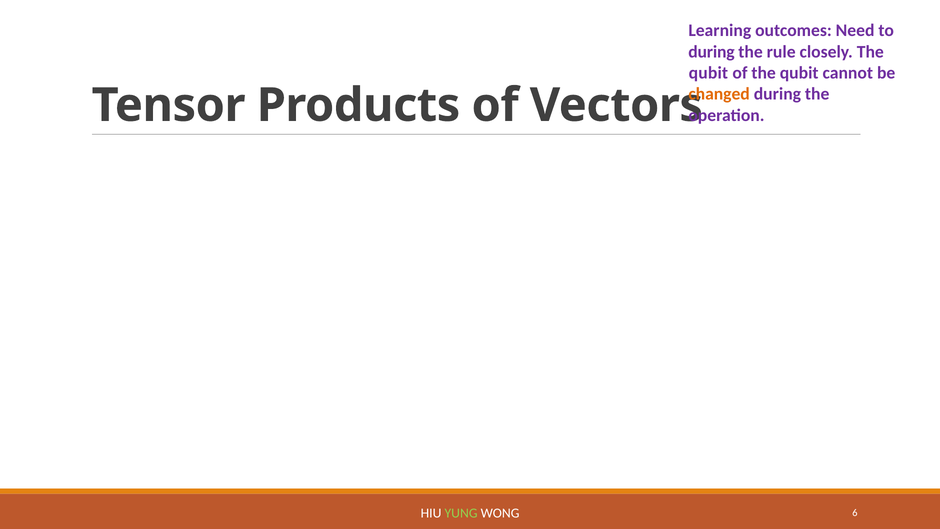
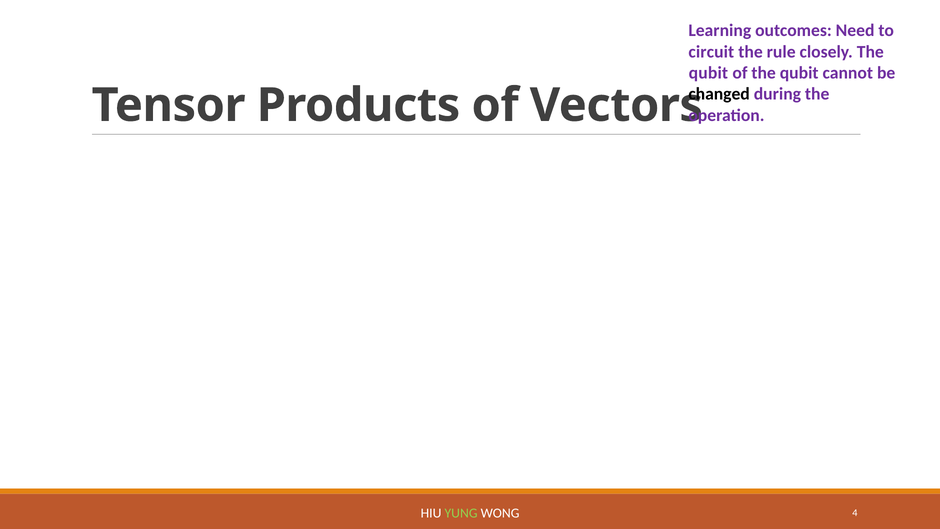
during at (711, 52): during -> circuit
changed colour: orange -> black
6: 6 -> 4
